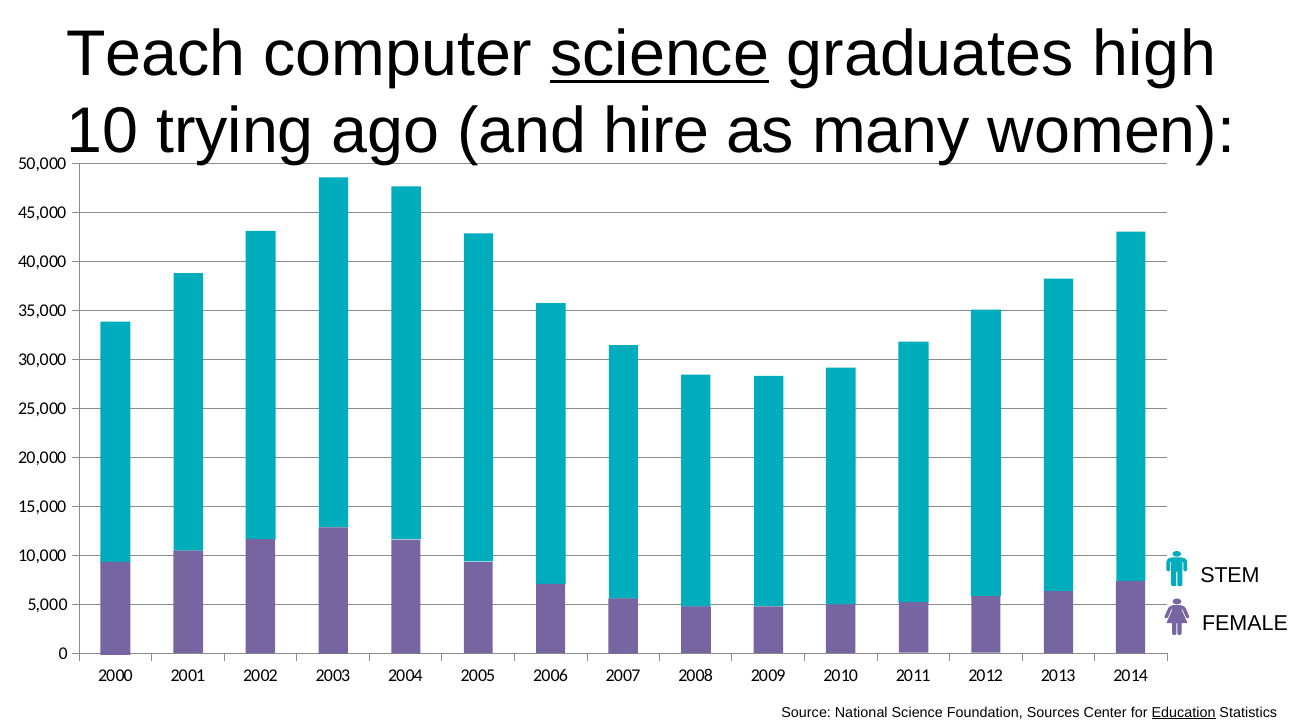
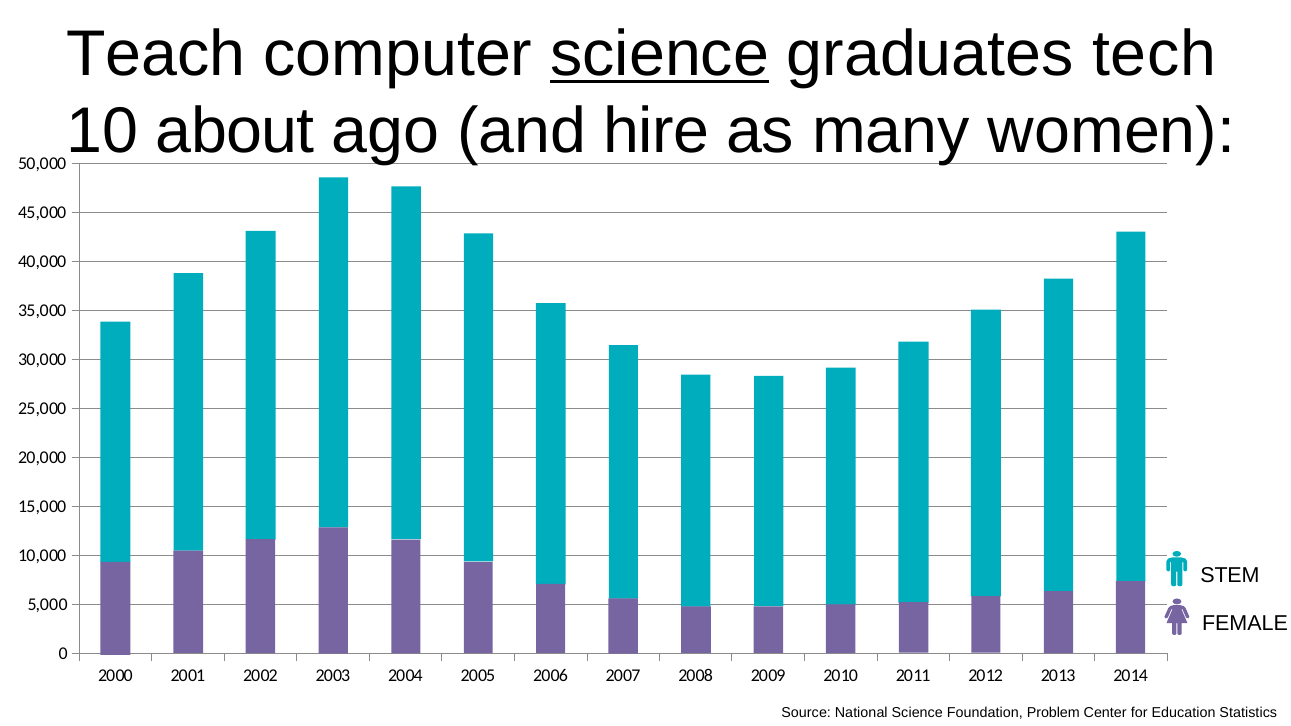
high: high -> tech
trying: trying -> about
Sources: Sources -> Problem
Education underline: present -> none
